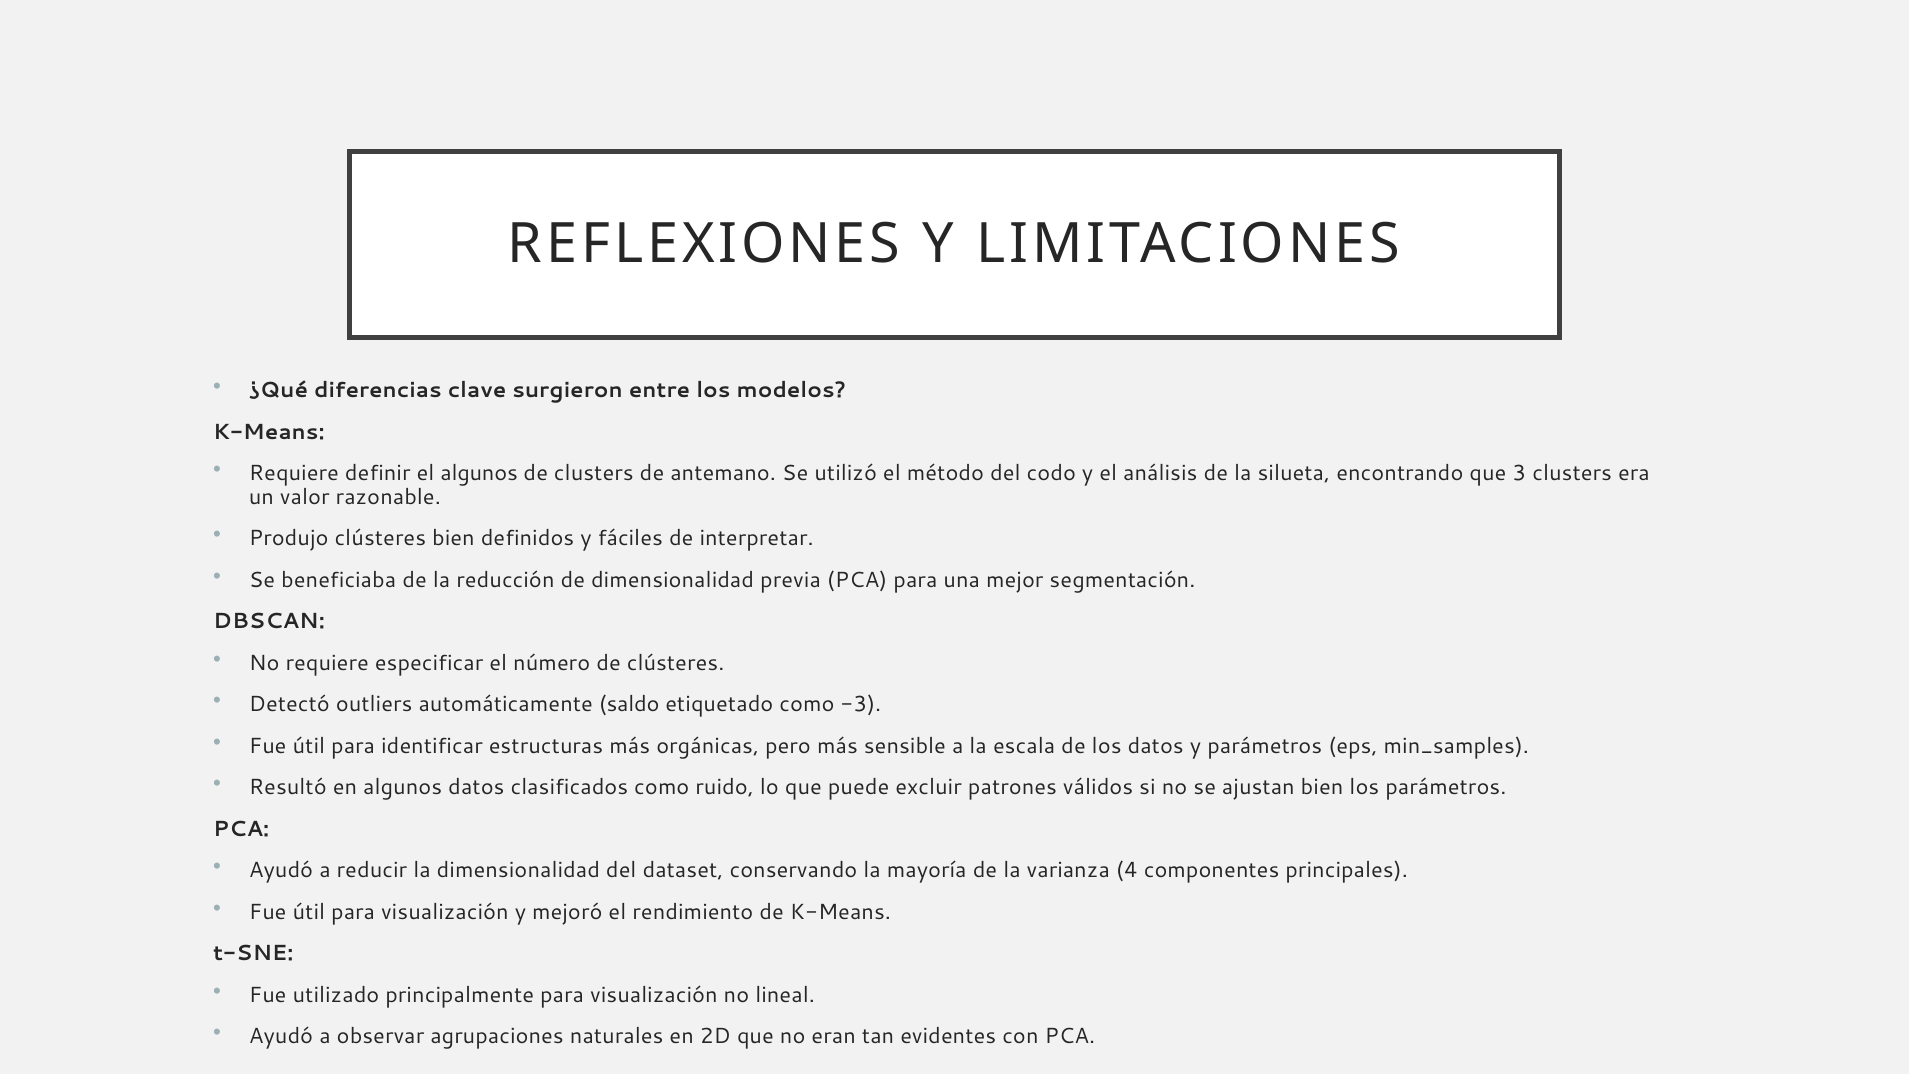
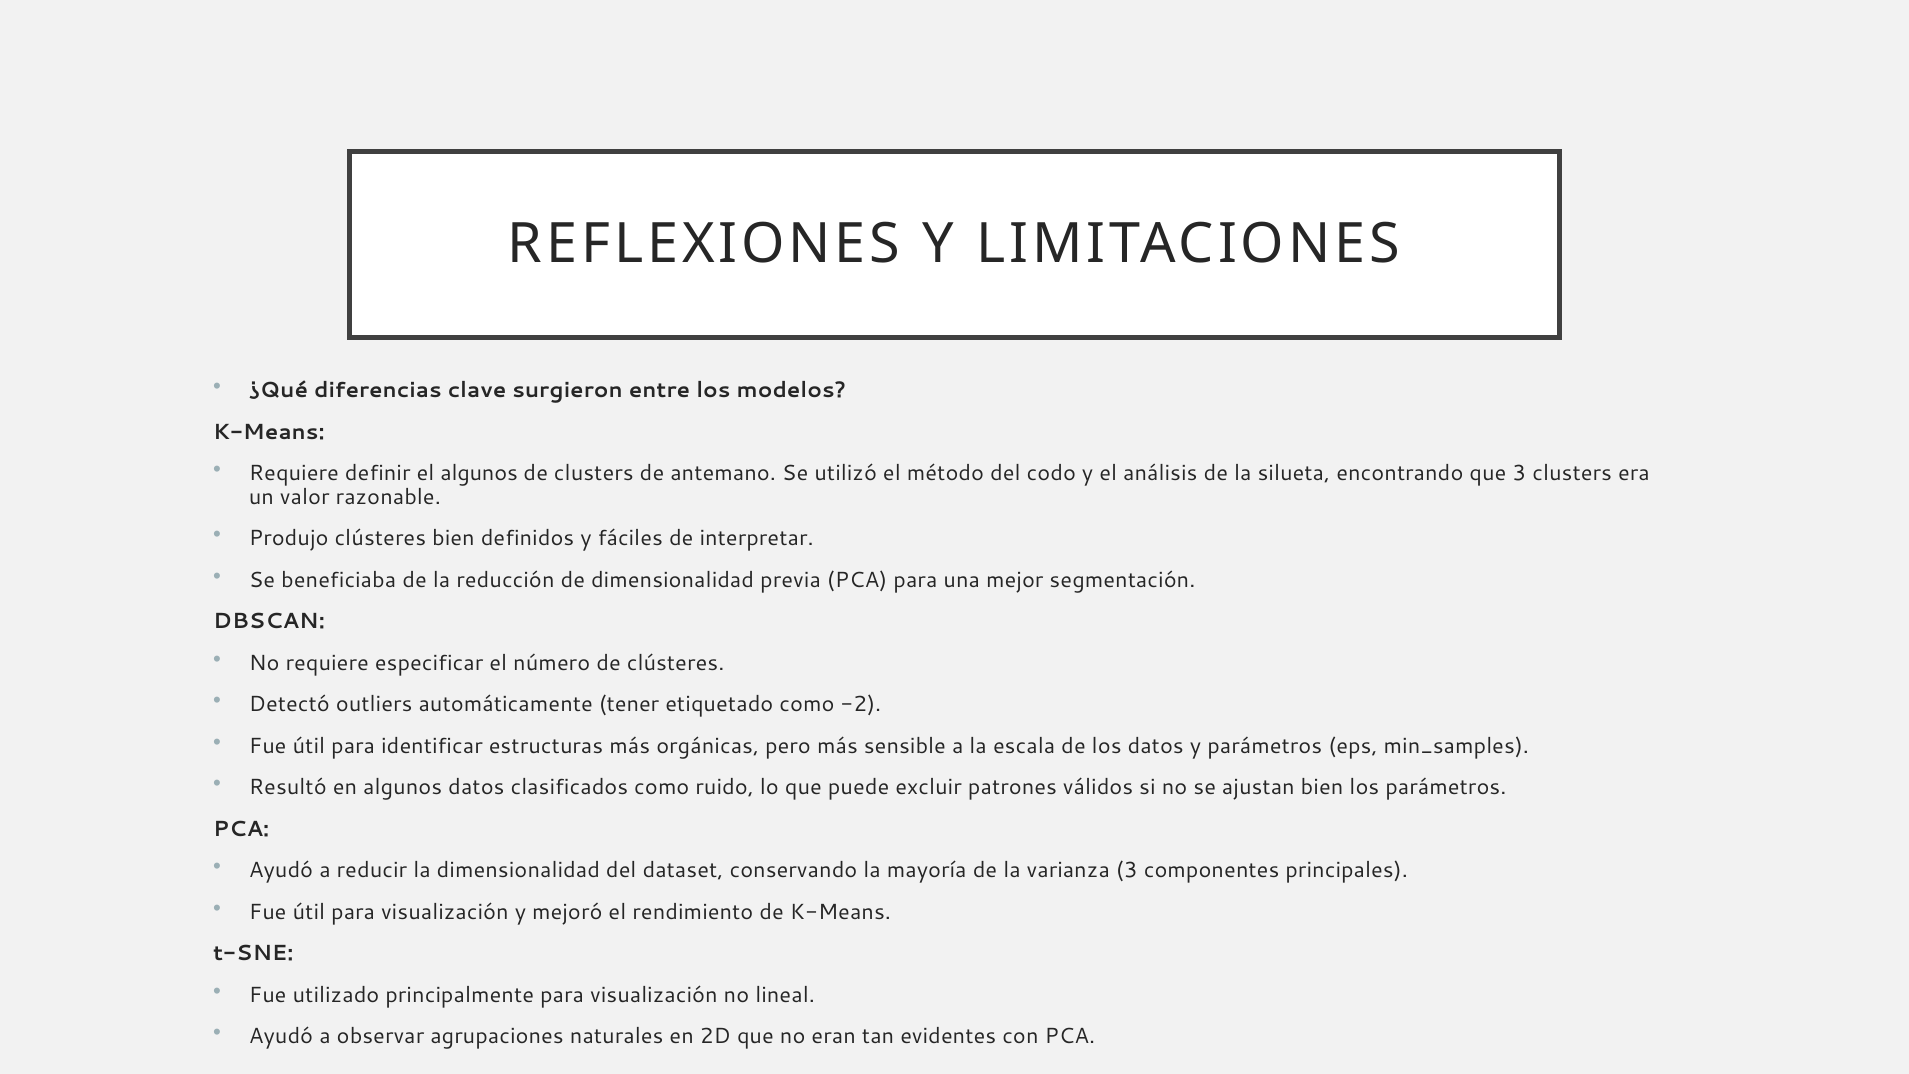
saldo: saldo -> tener
-3: -3 -> -2
varianza 4: 4 -> 3
